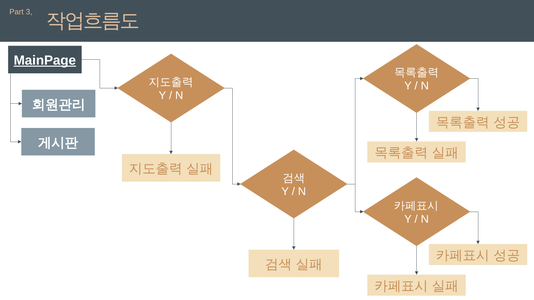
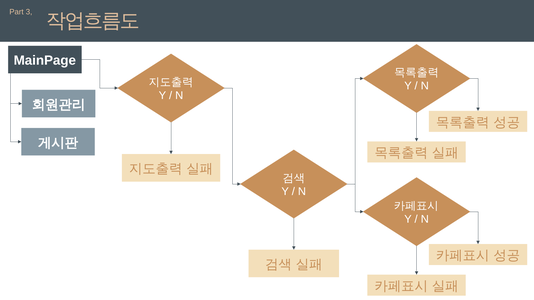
MainPage underline: present -> none
